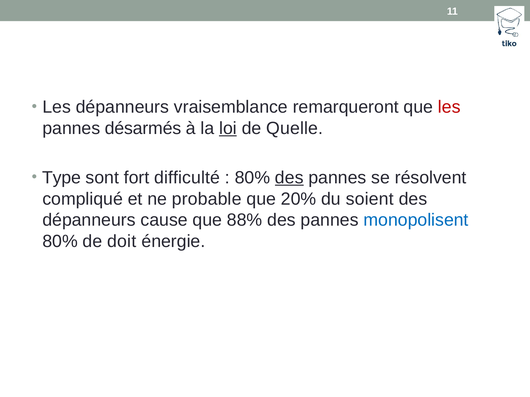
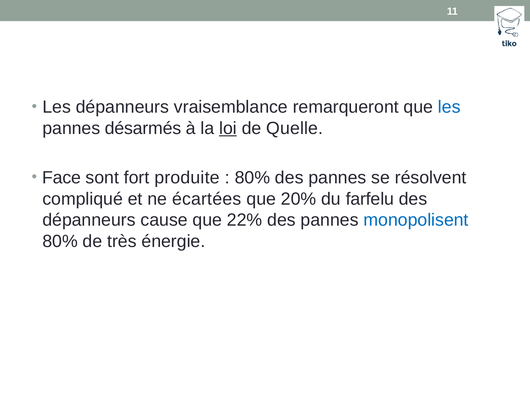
les at (449, 107) colour: red -> blue
Type: Type -> Face
difficulté: difficulté -> produite
des at (289, 178) underline: present -> none
probable: probable -> écartées
soient: soient -> farfelu
88%: 88% -> 22%
doit: doit -> très
